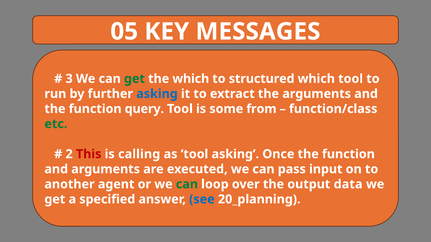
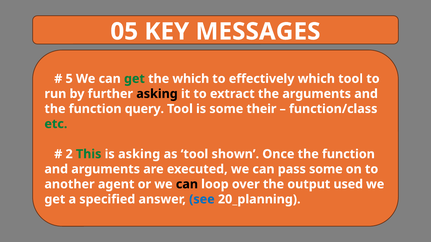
3: 3 -> 5
structured: structured -> effectively
asking at (157, 94) colour: blue -> black
from: from -> their
This colour: red -> green
is calling: calling -> asking
tool asking: asking -> shown
pass input: input -> some
can at (187, 185) colour: green -> black
data: data -> used
